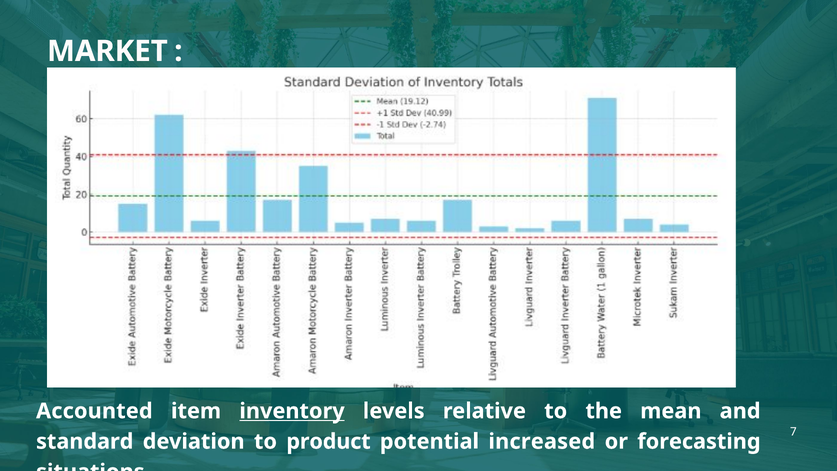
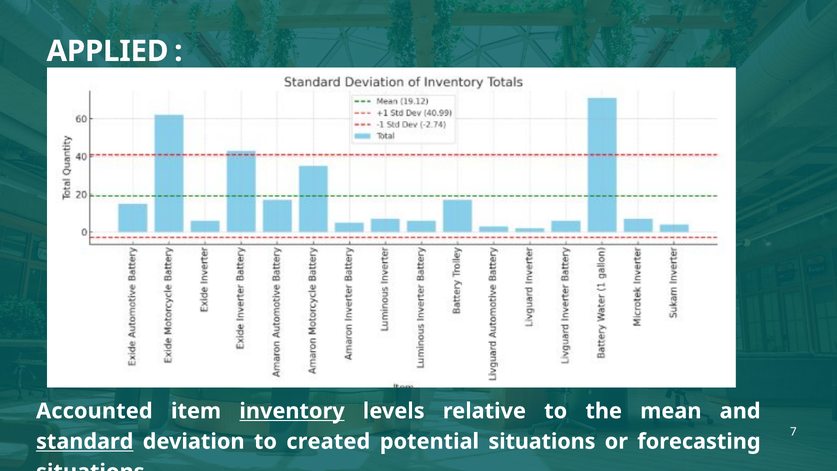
MARKET: MARKET -> APPLIED
standard underline: none -> present
product: product -> created
potential increased: increased -> situations
